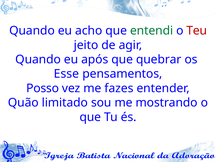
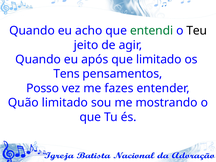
Teu colour: red -> black
que quebrar: quebrar -> limitado
Esse: Esse -> Tens
